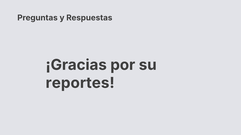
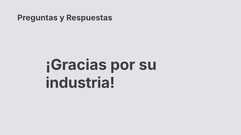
reportes: reportes -> industria
